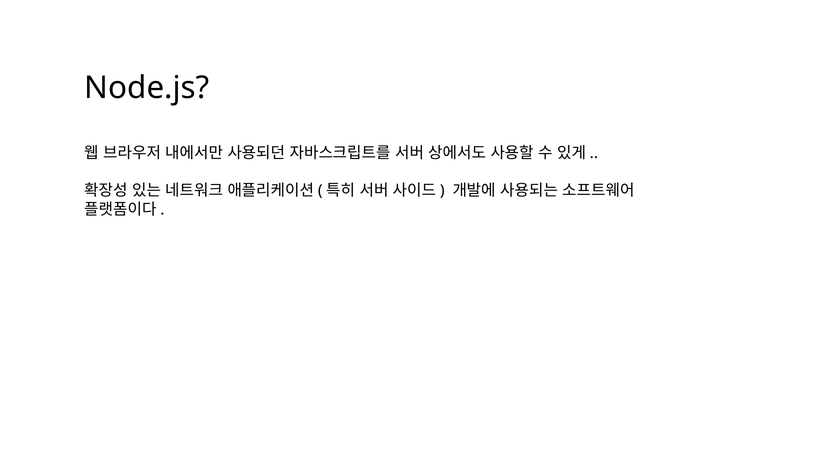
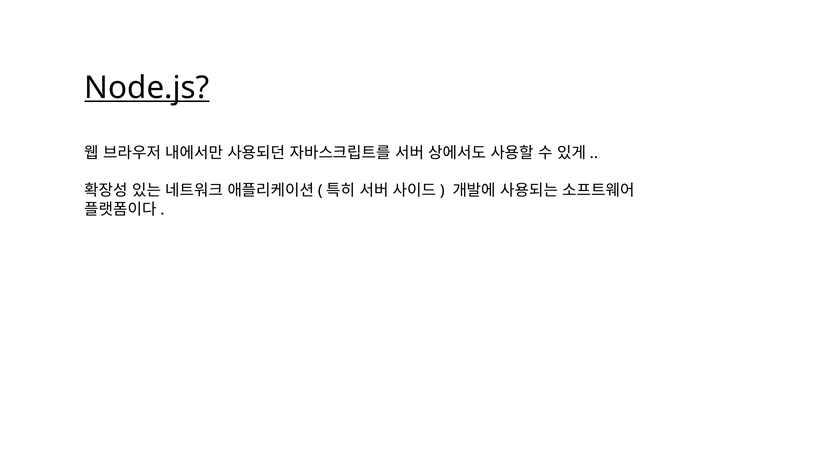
Node.js underline: none -> present
